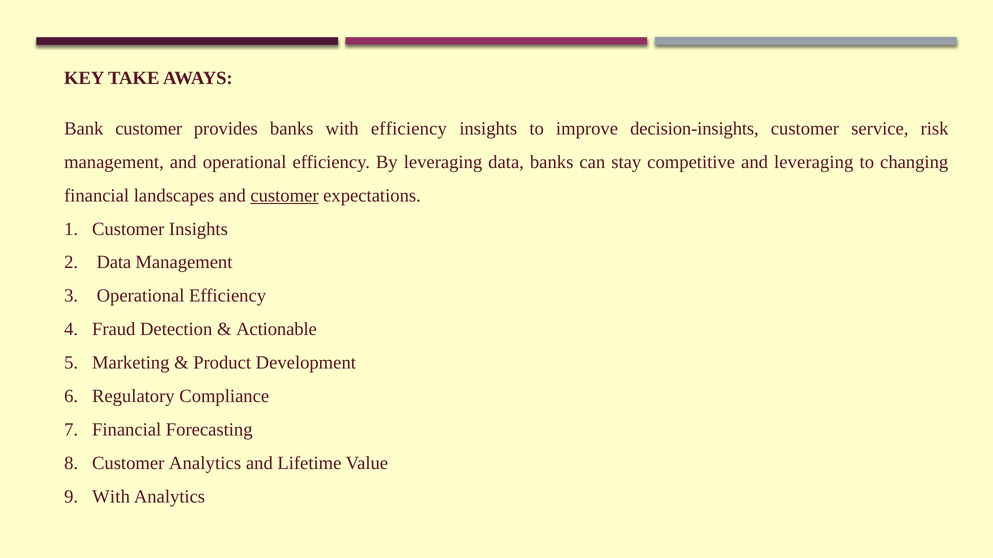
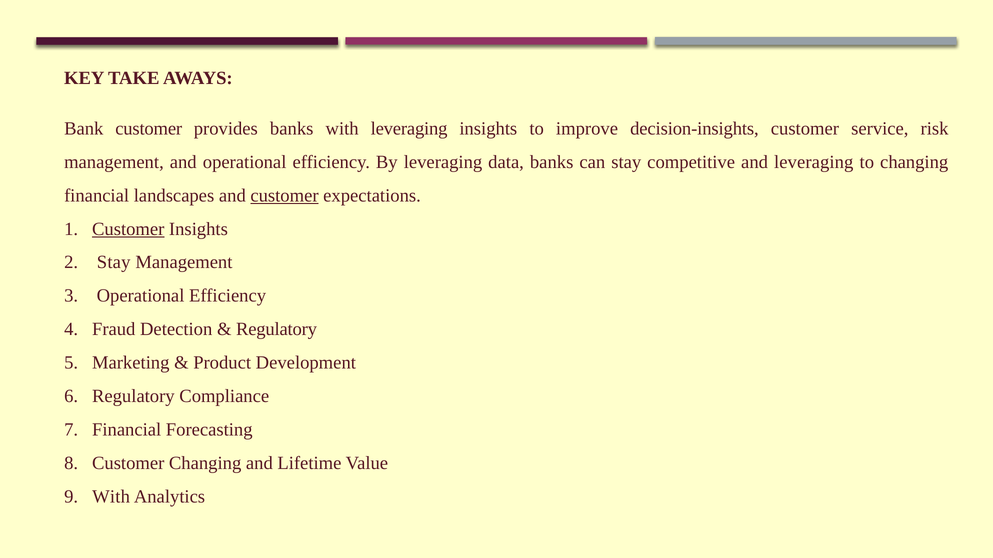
with efficiency: efficiency -> leveraging
Customer at (128, 229) underline: none -> present
Data at (114, 263): Data -> Stay
Actionable at (276, 330): Actionable -> Regulatory
Customer Analytics: Analytics -> Changing
